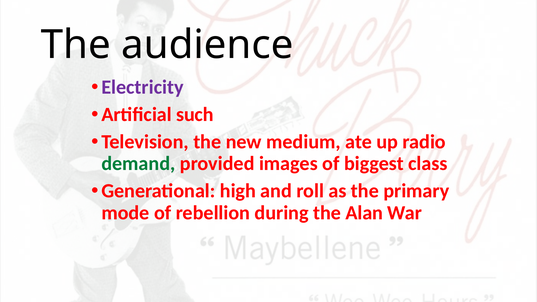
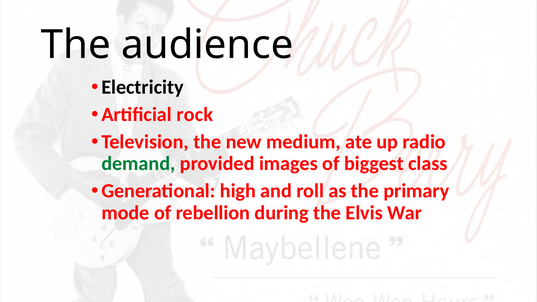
Electricity colour: purple -> black
such: such -> rock
Alan: Alan -> Elvis
